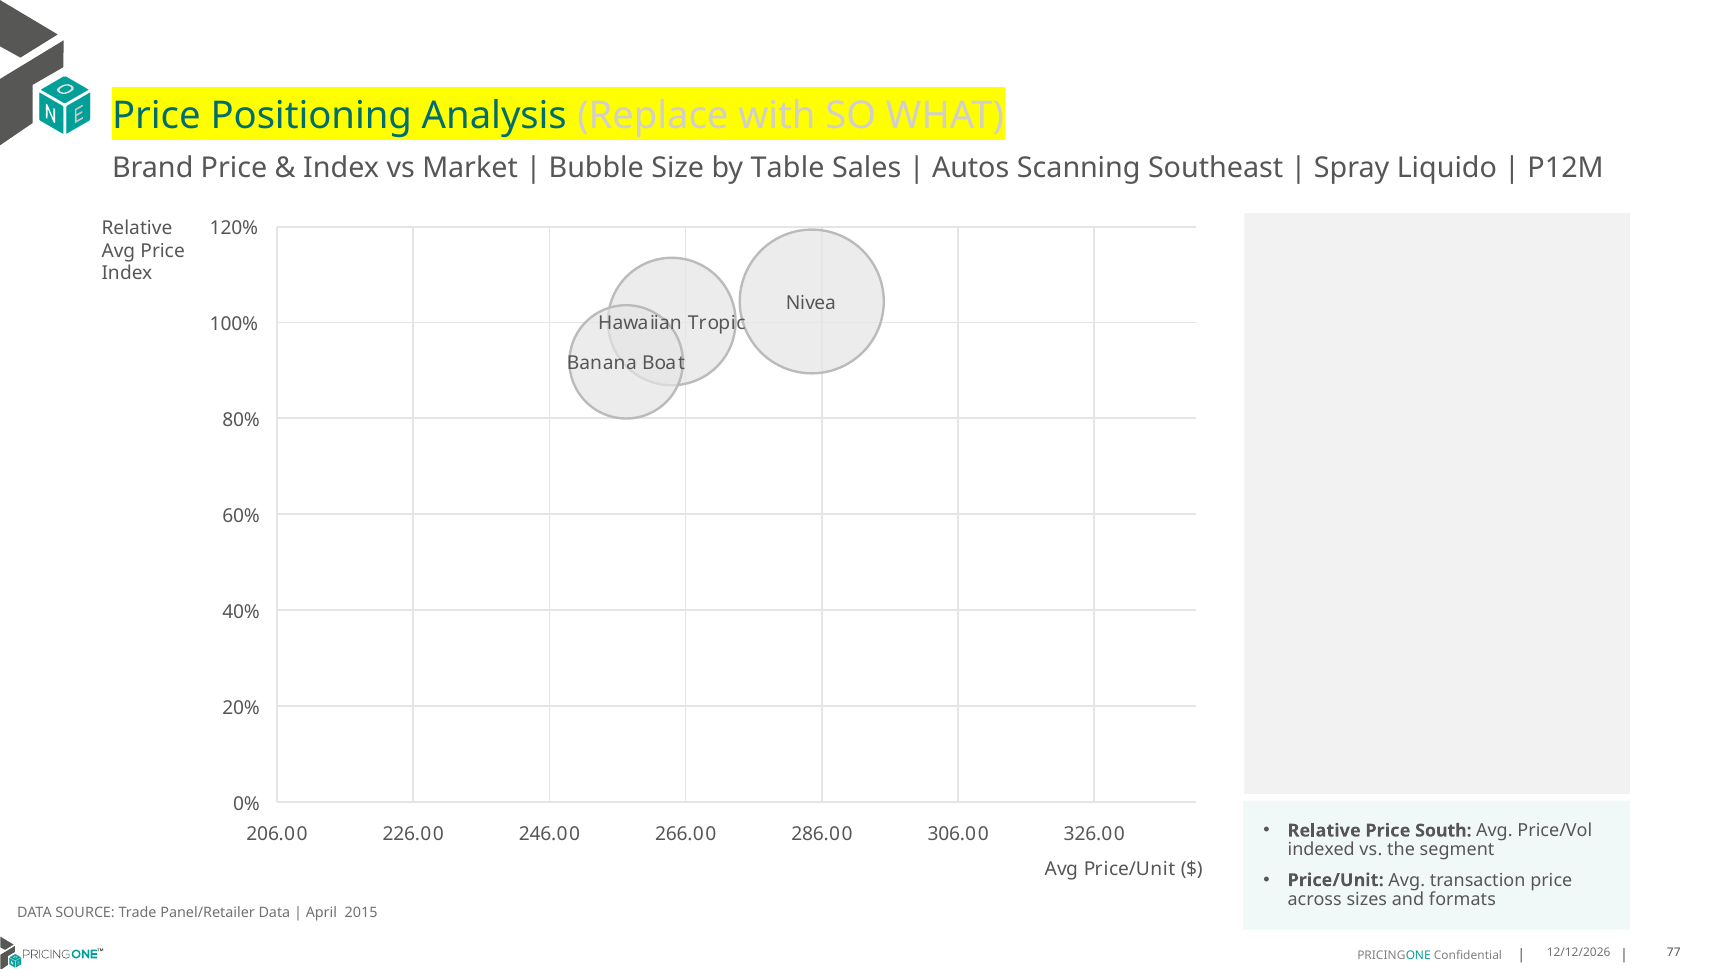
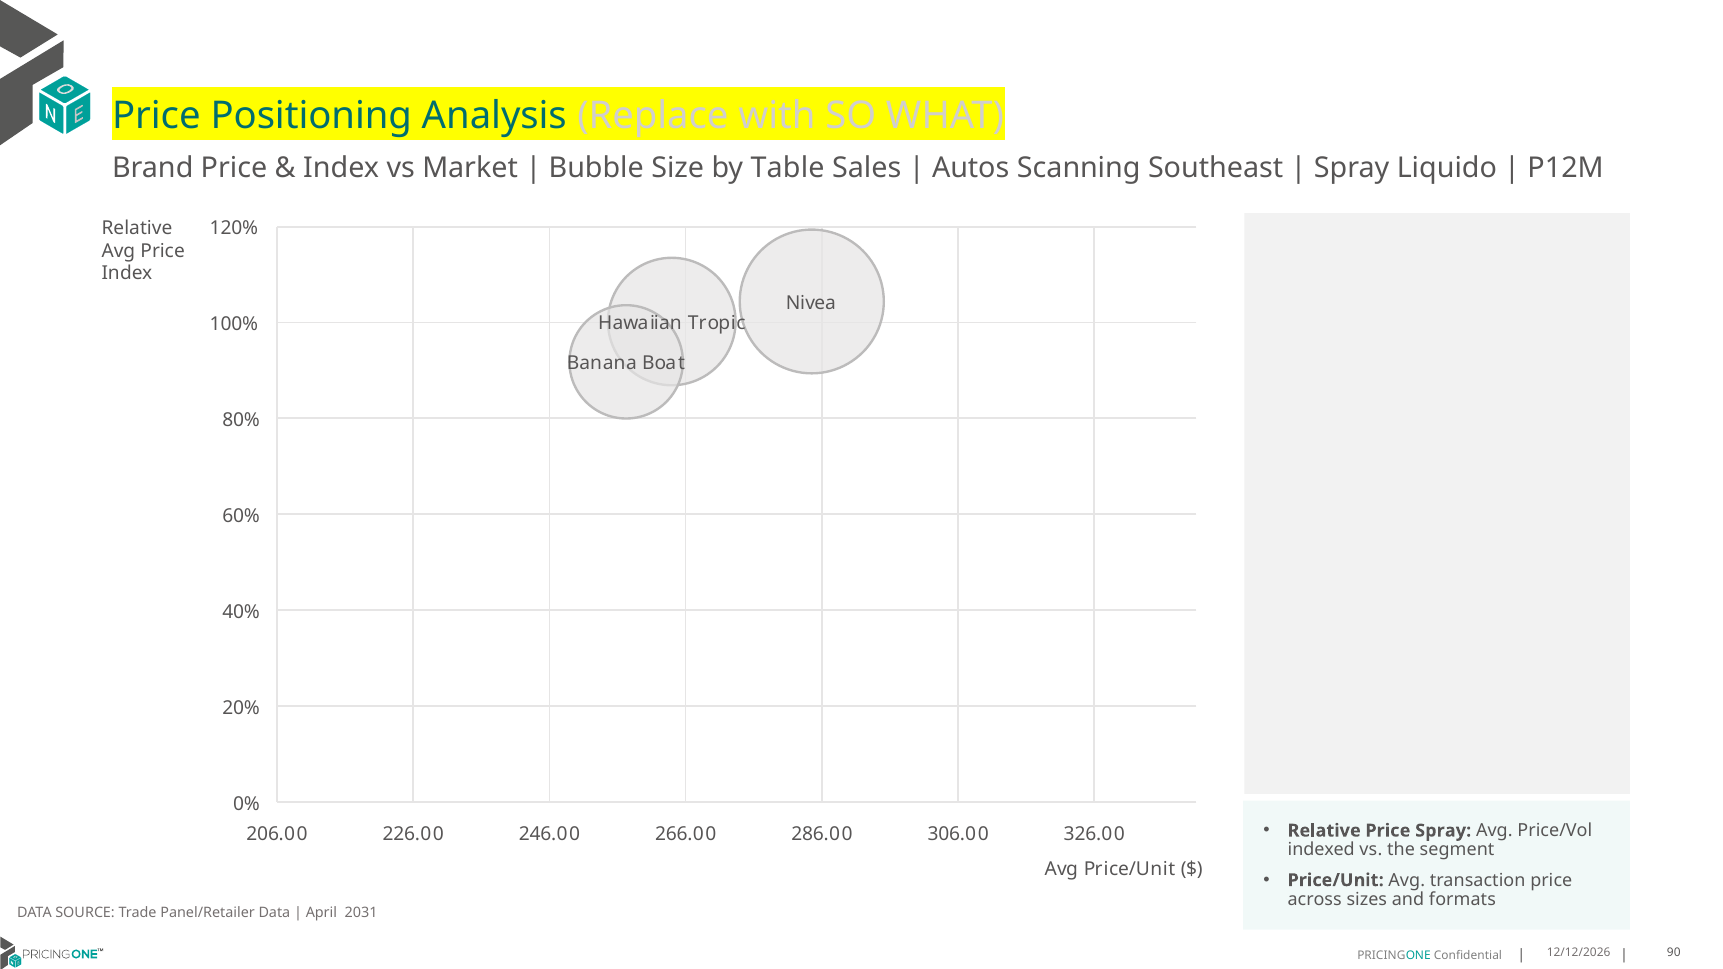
Price South: South -> Spray
2015: 2015 -> 2031
77: 77 -> 90
